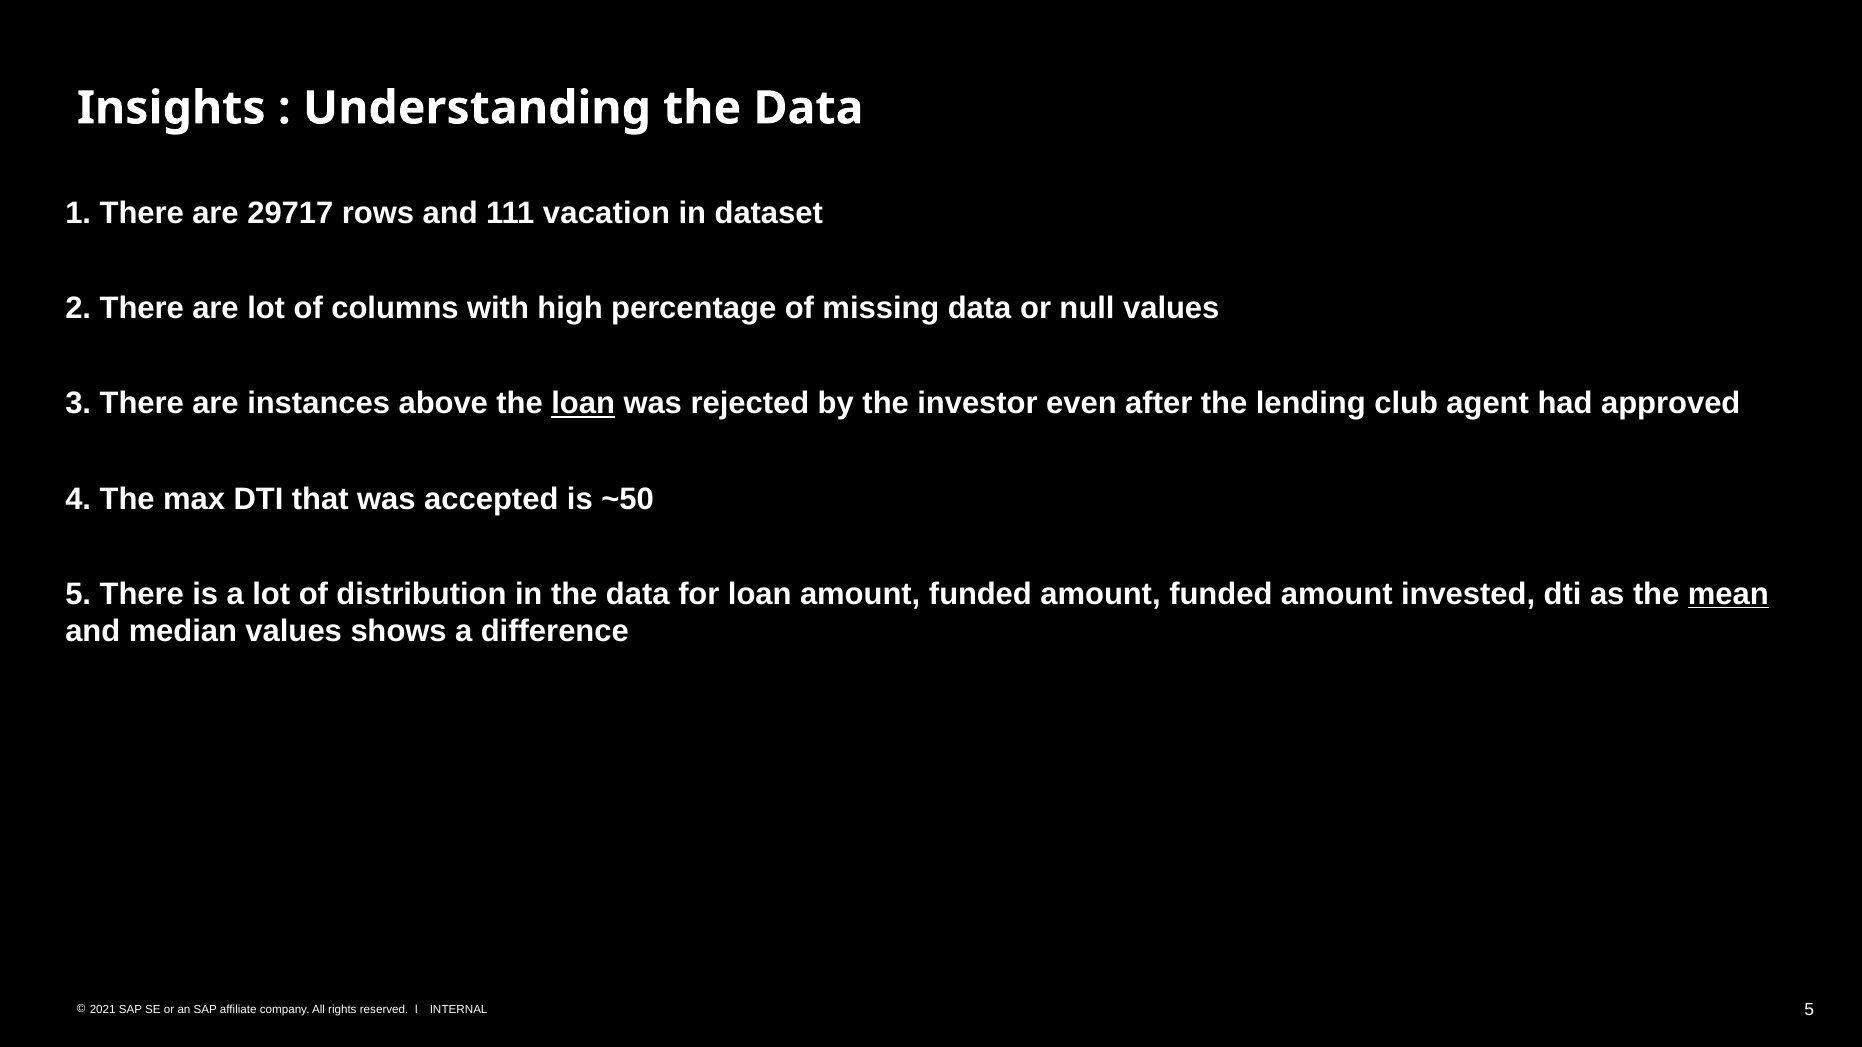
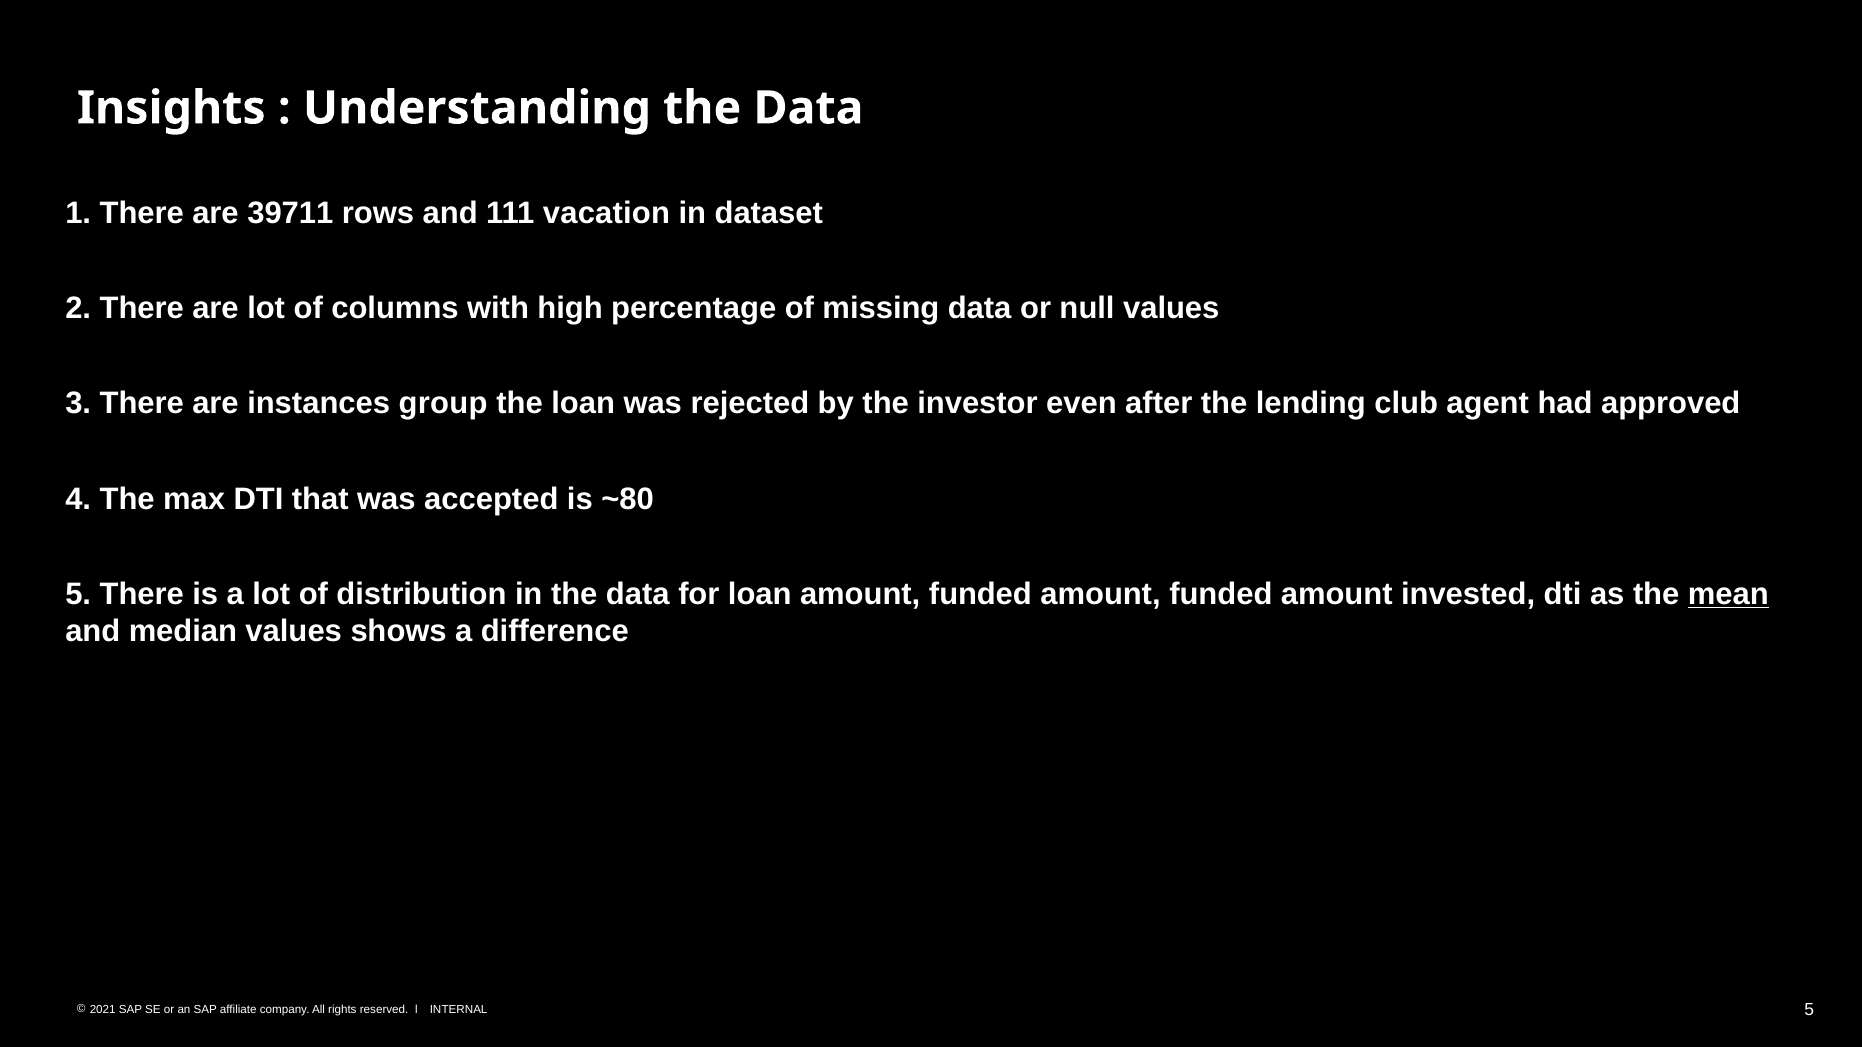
29717: 29717 -> 39711
above: above -> group
loan at (583, 404) underline: present -> none
~50: ~50 -> ~80
